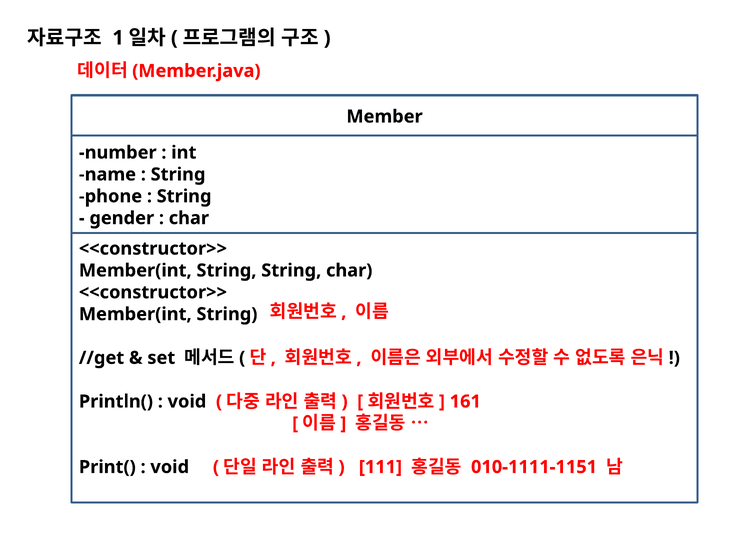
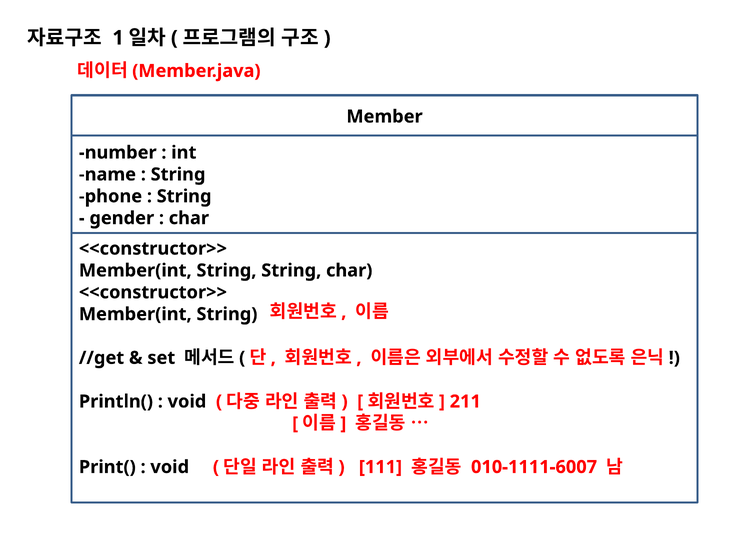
161: 161 -> 211
010-1111-1151: 010-1111-1151 -> 010-1111-6007
